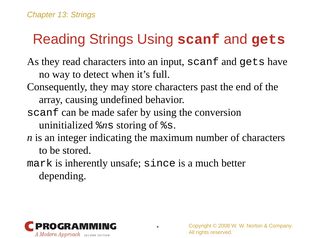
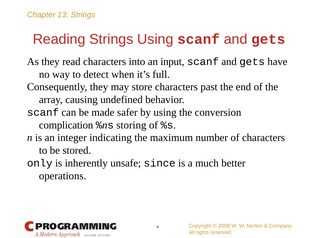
uninitialized: uninitialized -> complication
mark: mark -> only
depending: depending -> operations
